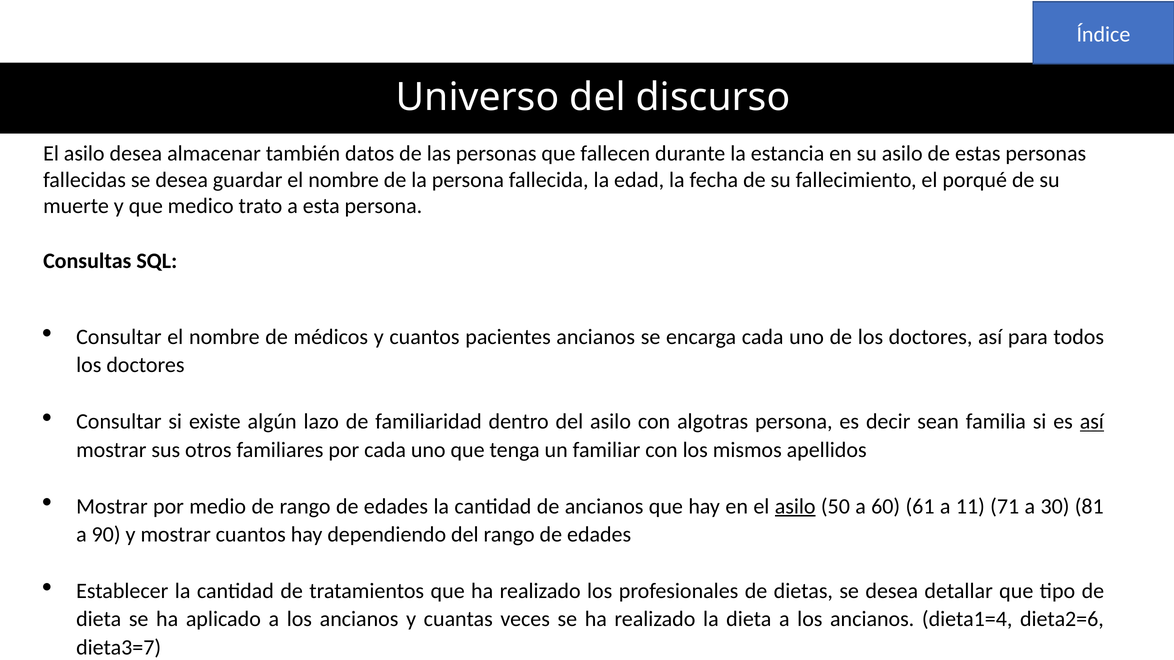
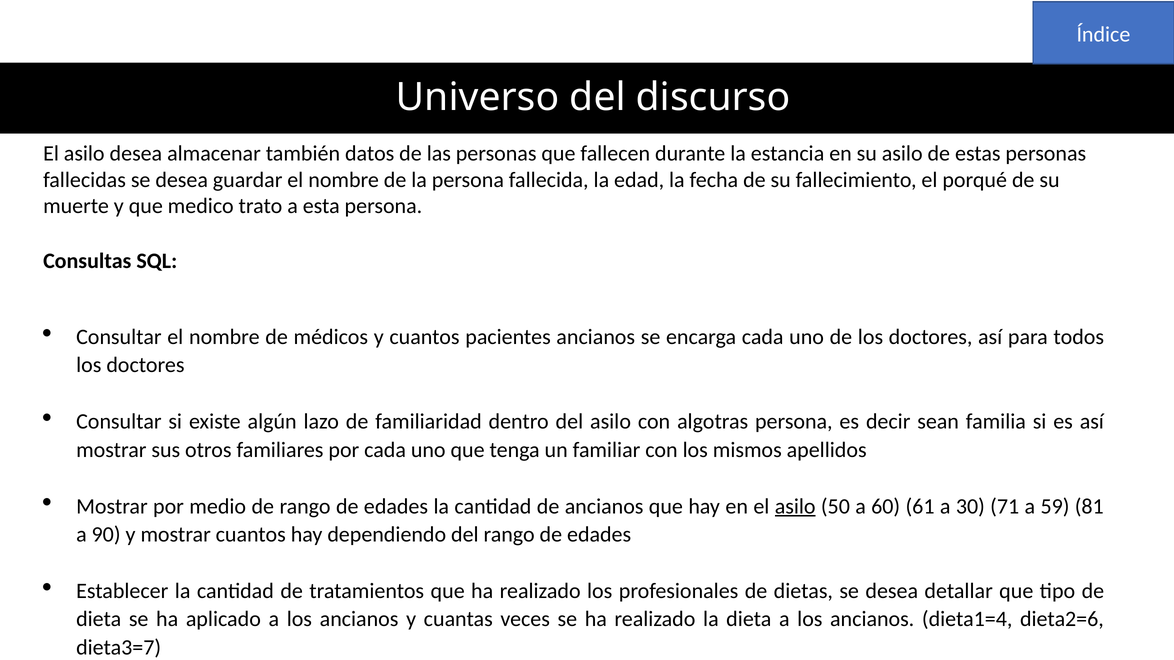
así at (1092, 422) underline: present -> none
11: 11 -> 30
30: 30 -> 59
